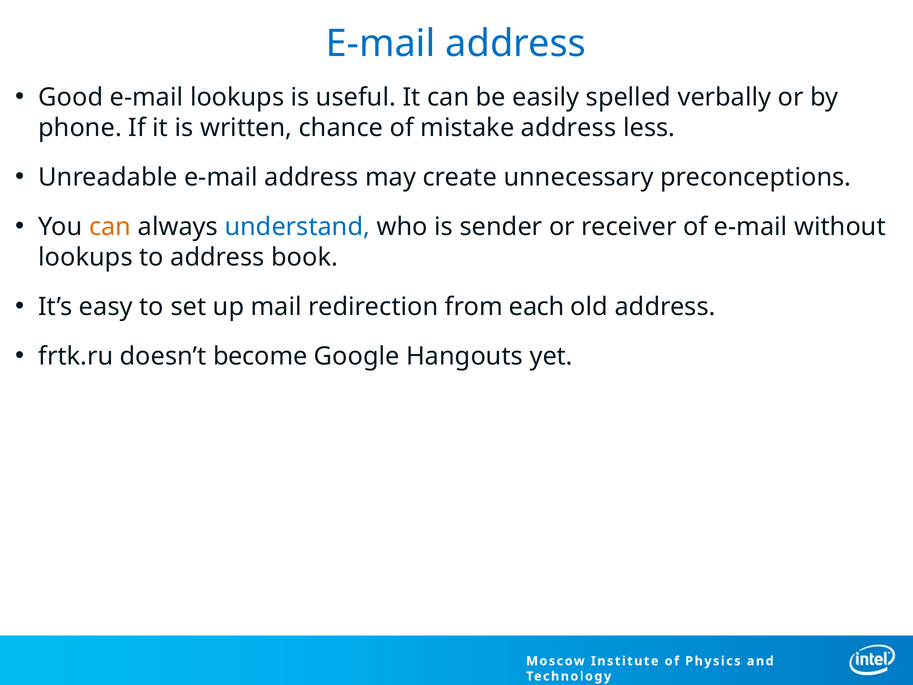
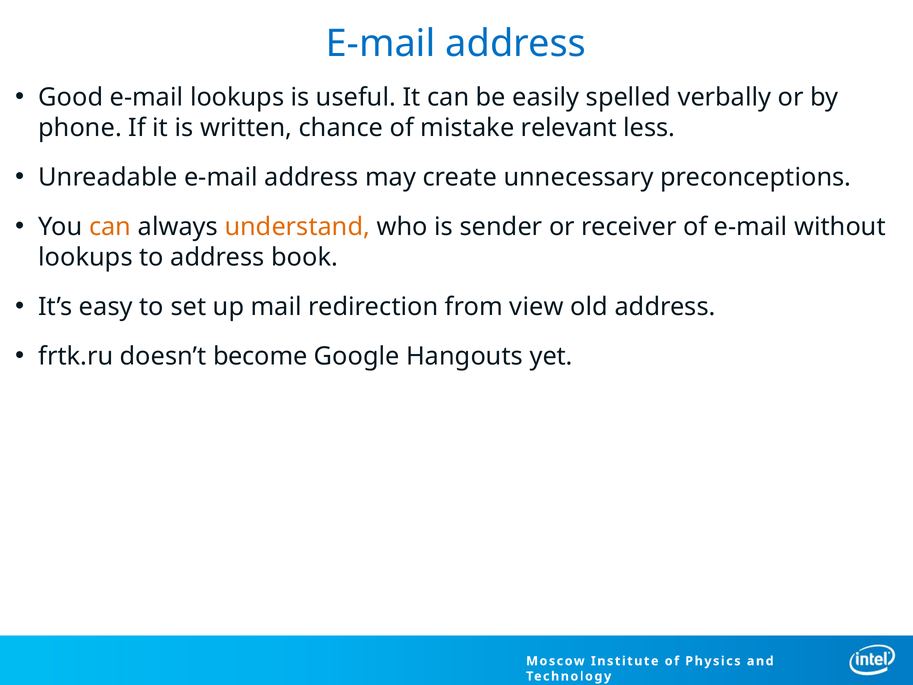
mistake address: address -> relevant
understand colour: blue -> orange
each: each -> view
